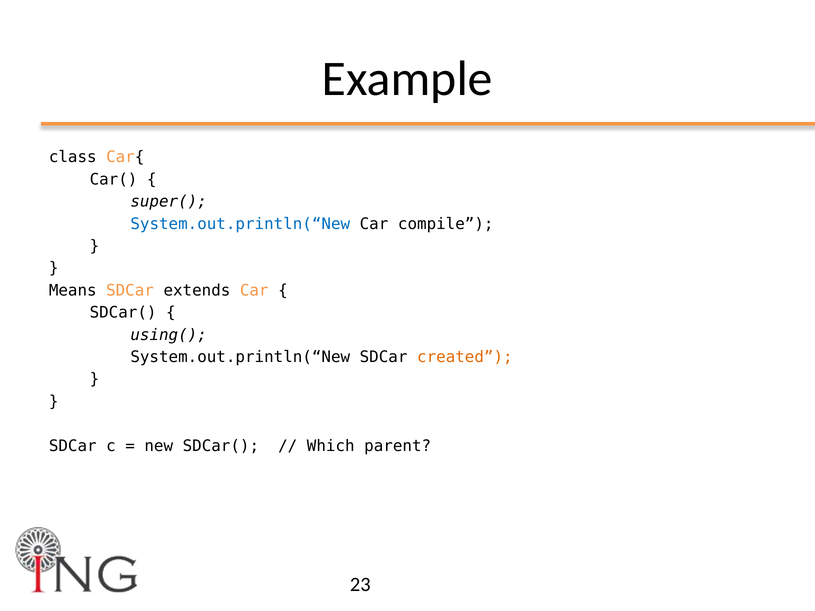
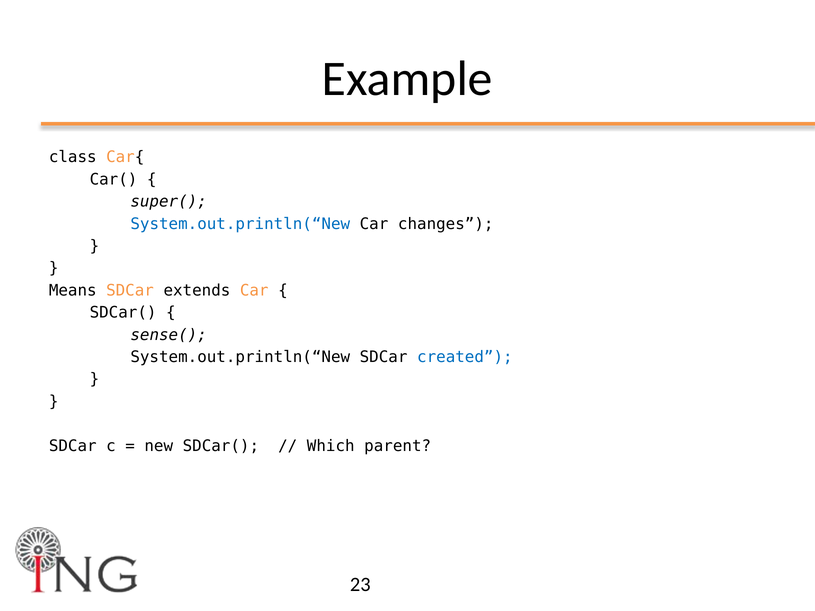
compile: compile -> changes
using(: using( -> sense(
created colour: orange -> blue
